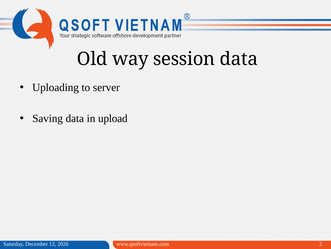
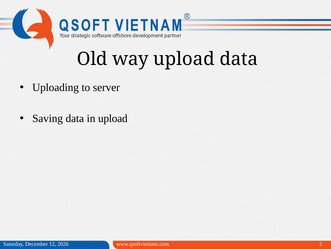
way session: session -> upload
